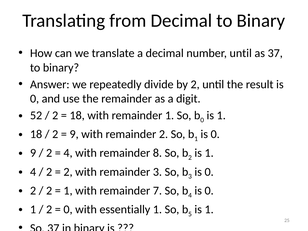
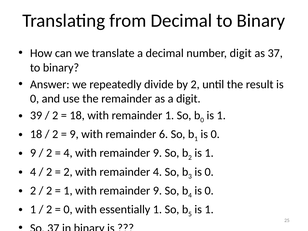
number until: until -> digit
52: 52 -> 39
remainder 2: 2 -> 6
4 with remainder 8: 8 -> 9
remainder 3: 3 -> 4
1 with remainder 7: 7 -> 9
